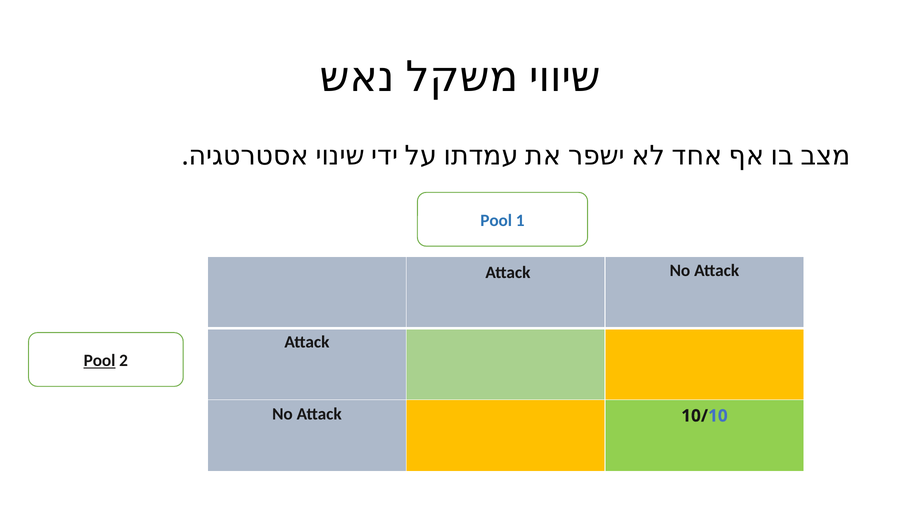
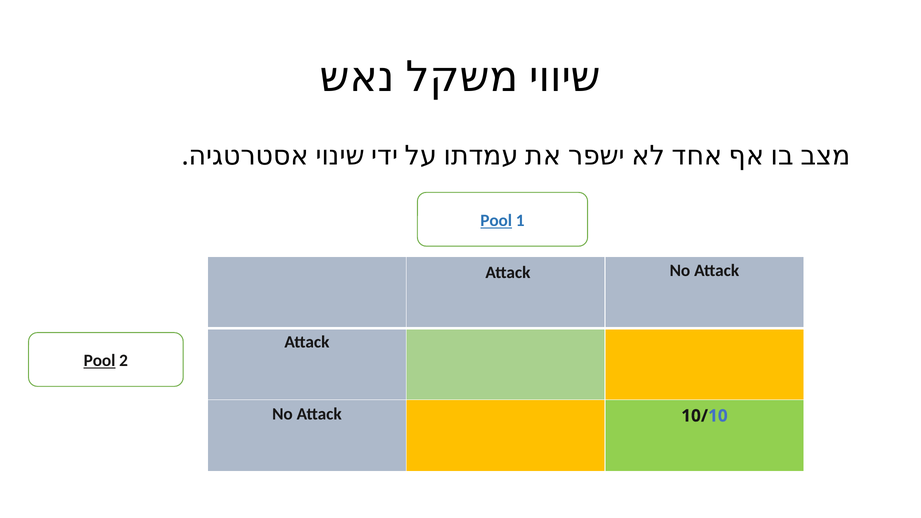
Pool at (496, 221) underline: none -> present
